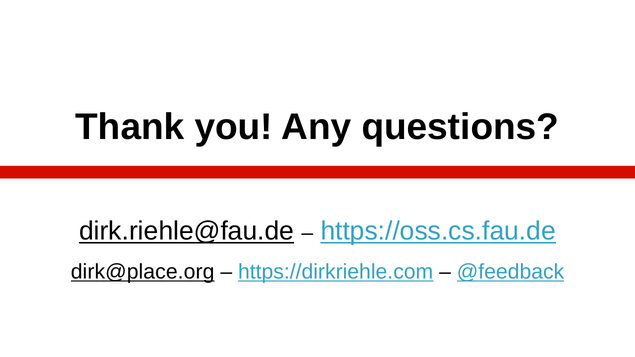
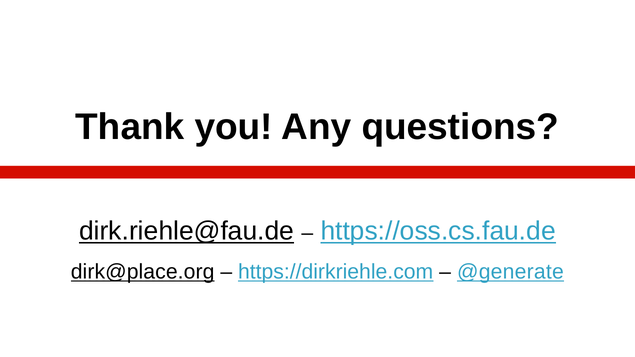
@feedback: @feedback -> @generate
